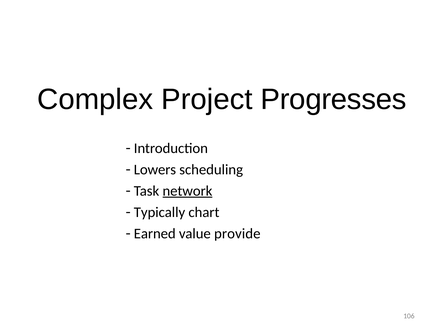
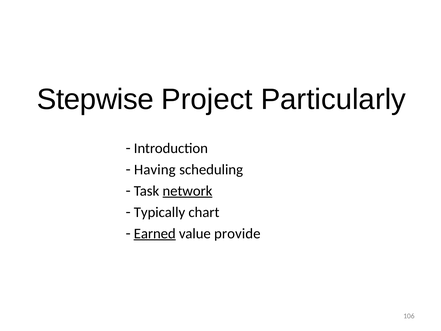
Complex: Complex -> Stepwise
Progresses: Progresses -> Particularly
Lowers: Lowers -> Having
Earned underline: none -> present
